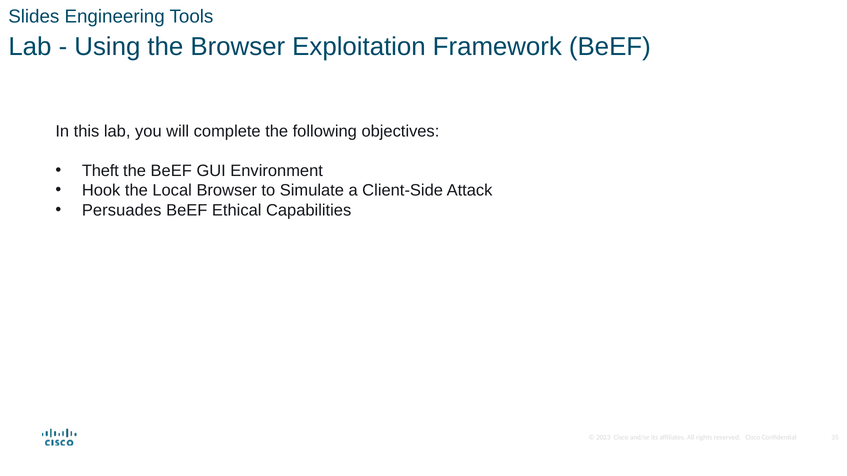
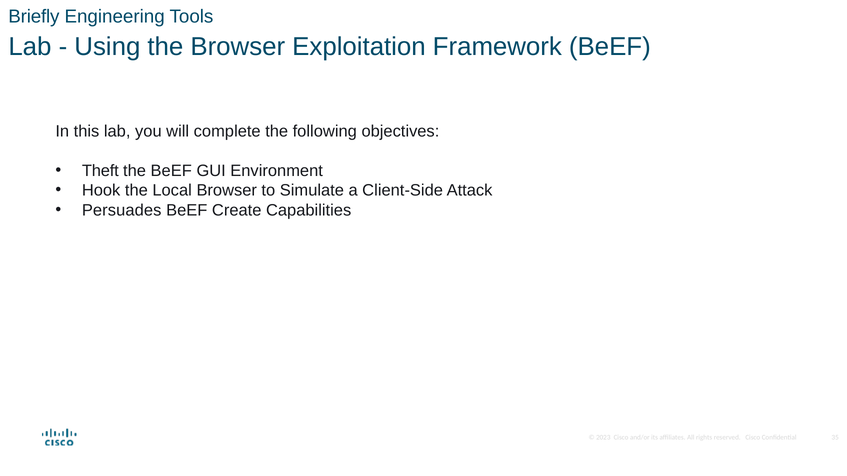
Slides: Slides -> Briefly
Ethical: Ethical -> Create
